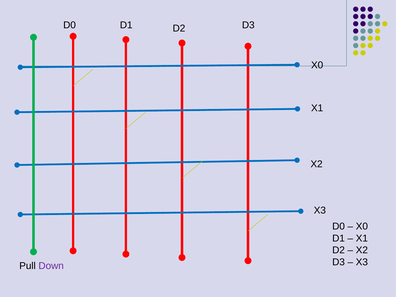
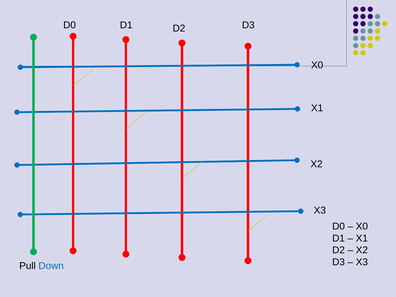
Down colour: purple -> blue
